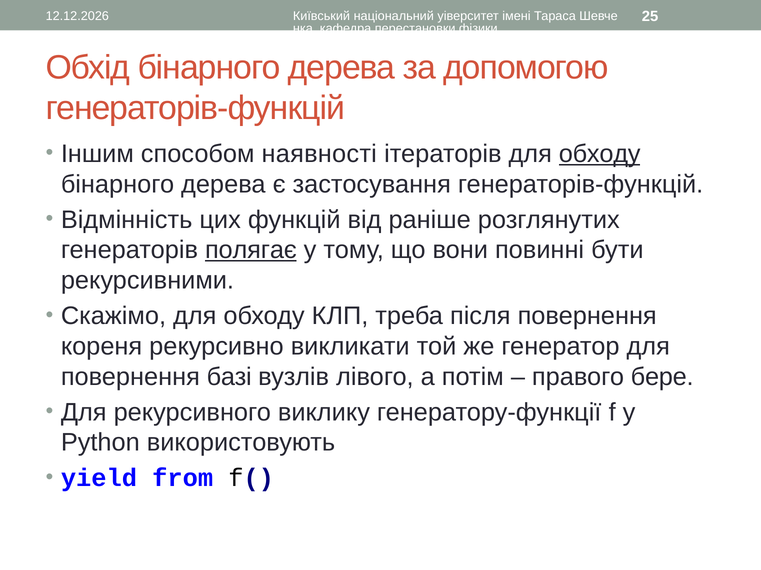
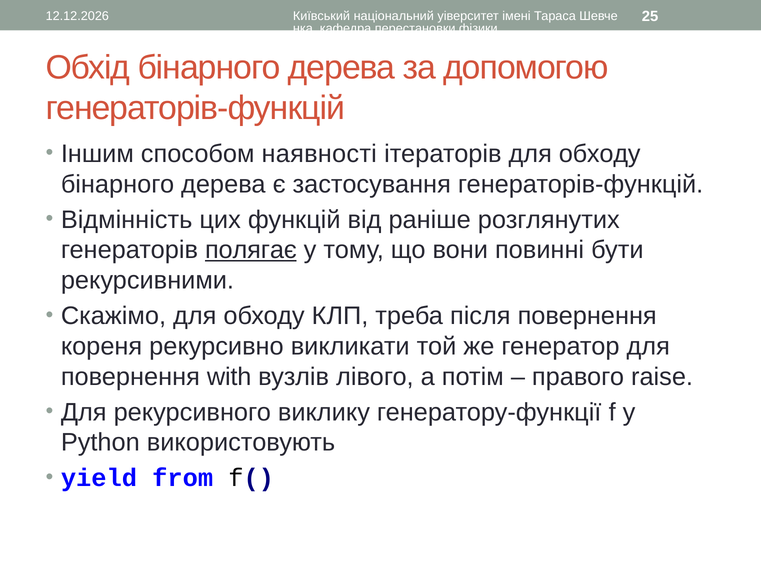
обходу at (600, 154) underline: present -> none
базі: базі -> with
бере: бере -> raise
